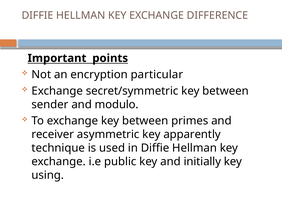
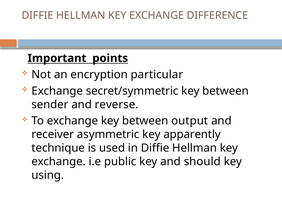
modulo: modulo -> reverse
primes: primes -> output
initially: initially -> should
